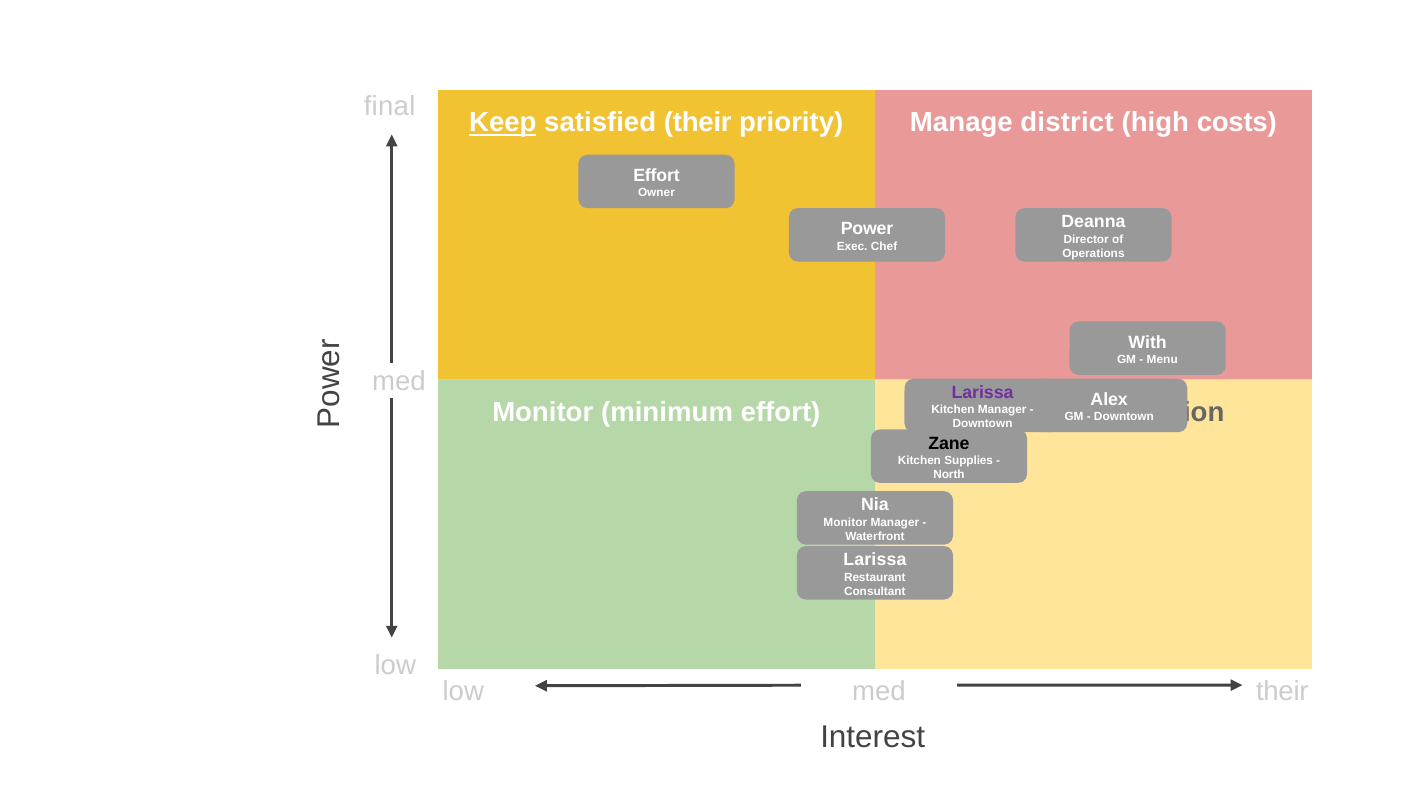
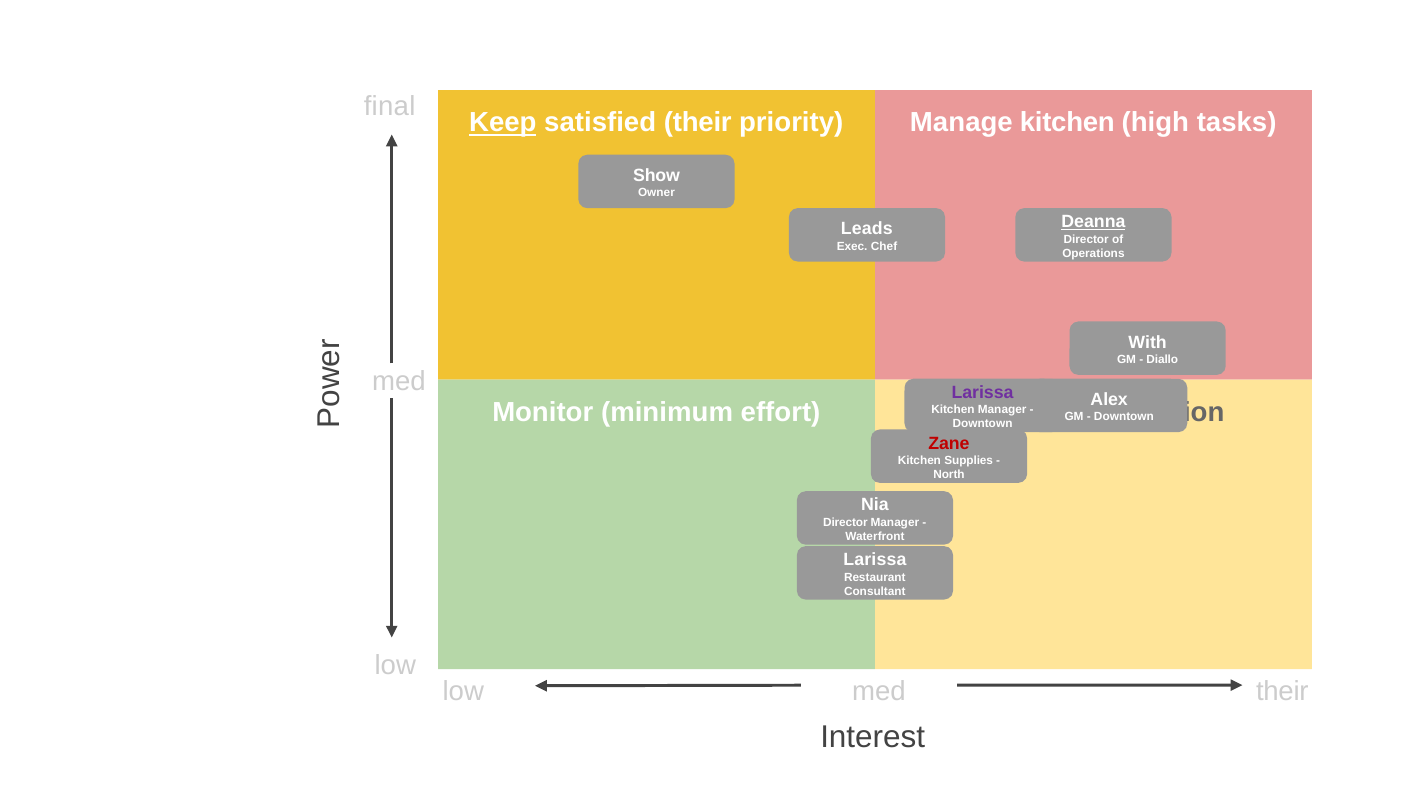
Manage district: district -> kitchen
costs: costs -> tasks
Effort at (657, 176): Effort -> Show
Deanna underline: none -> present
Power: Power -> Leads
Menu: Menu -> Diallo
Zane colour: black -> red
Monitor at (845, 523): Monitor -> Director
